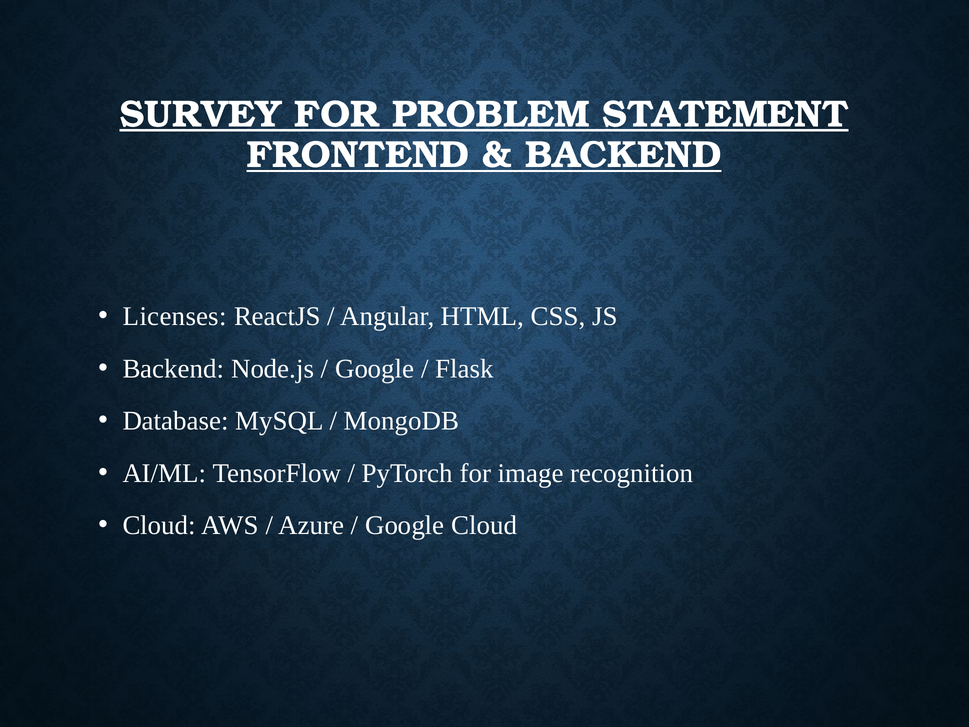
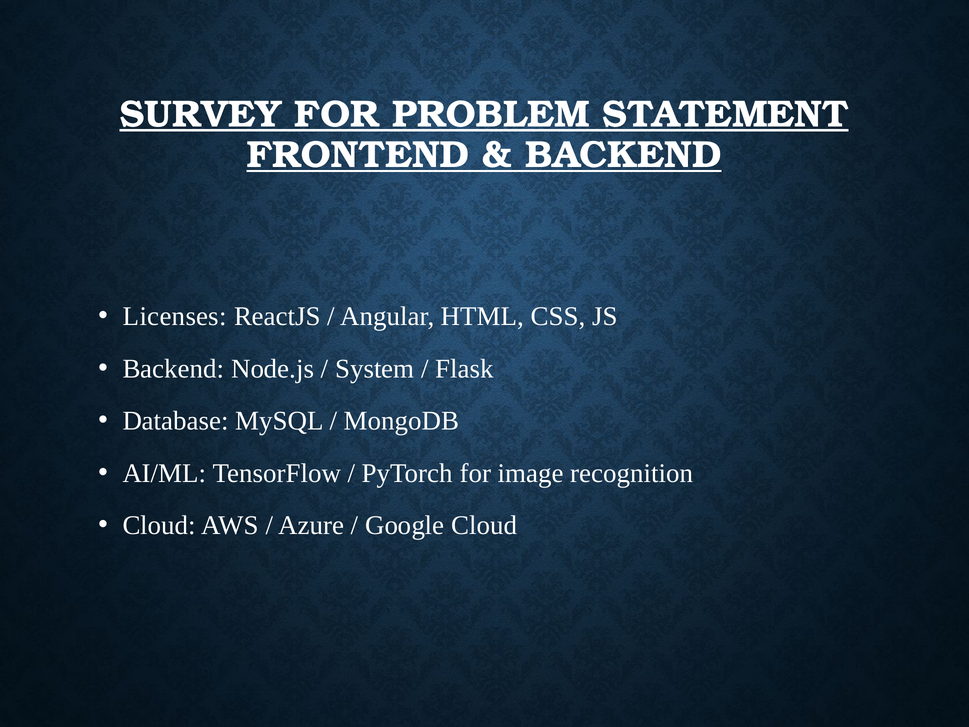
Google at (375, 369): Google -> System
